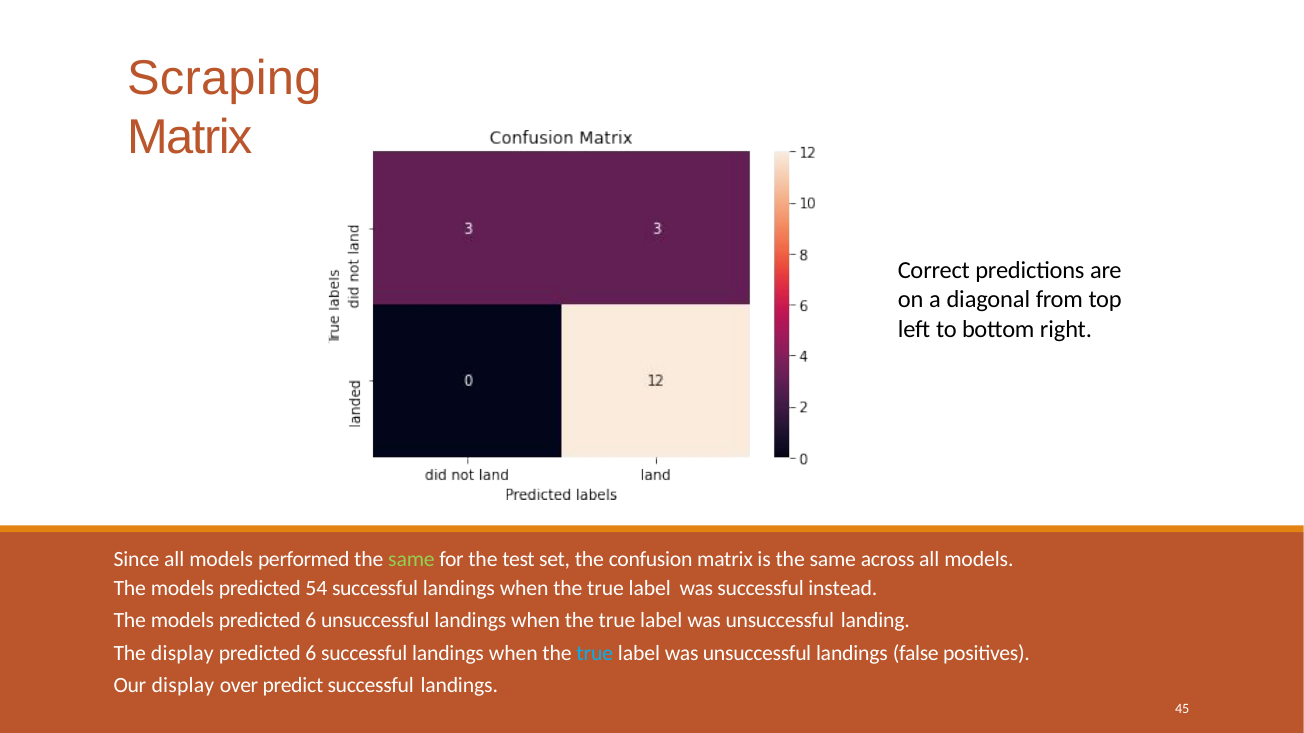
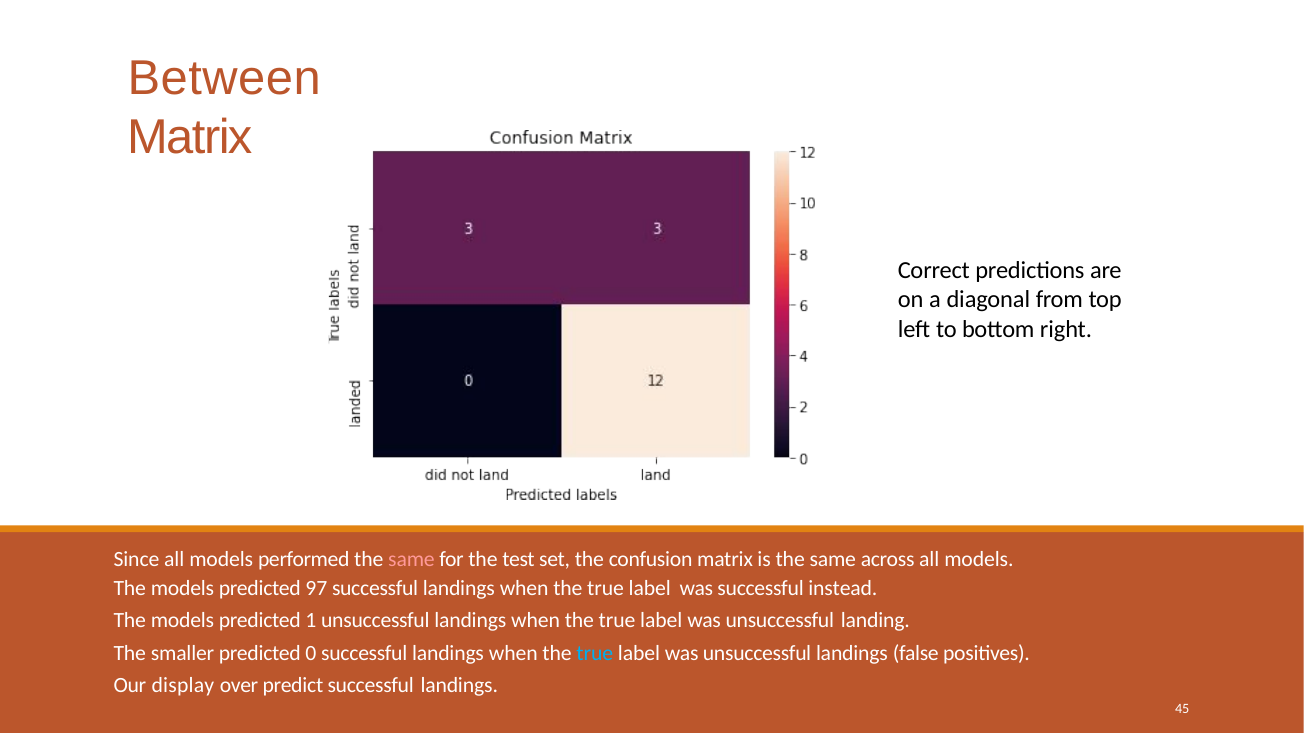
Scraping: Scraping -> Between
same at (411, 560) colour: light green -> pink
54: 54 -> 97
models predicted 6: 6 -> 1
The display: display -> smaller
6 at (311, 654): 6 -> 0
